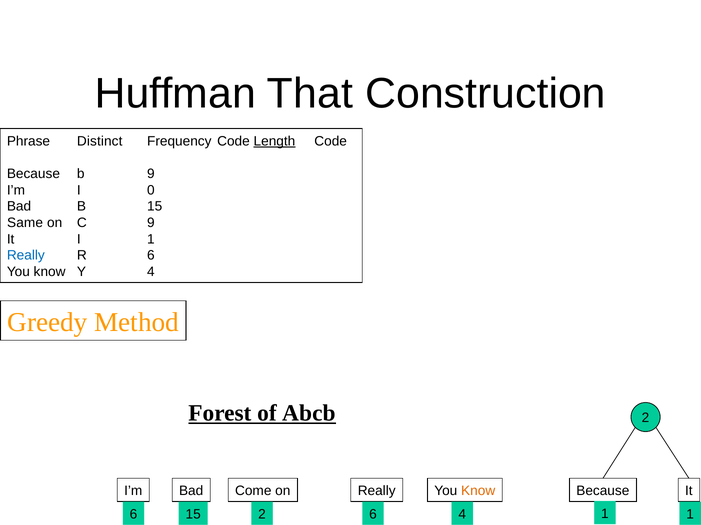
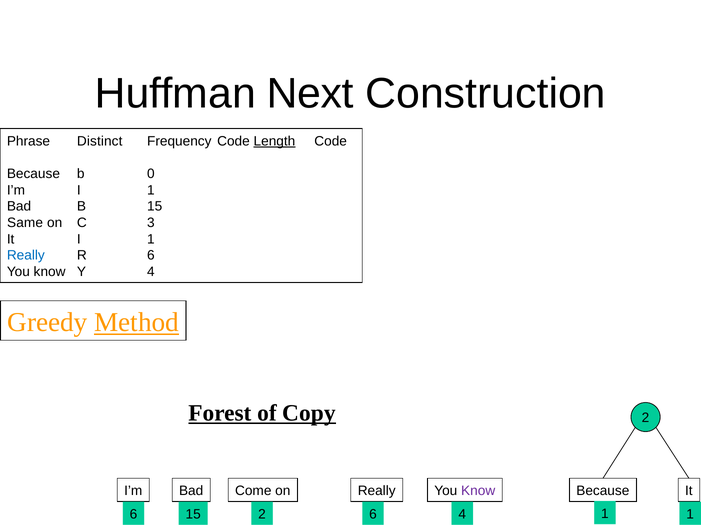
That: That -> Next
b 9: 9 -> 0
I’m I 0: 0 -> 1
C 9: 9 -> 3
Method underline: none -> present
Abcb: Abcb -> Copy
Know at (478, 492) colour: orange -> purple
